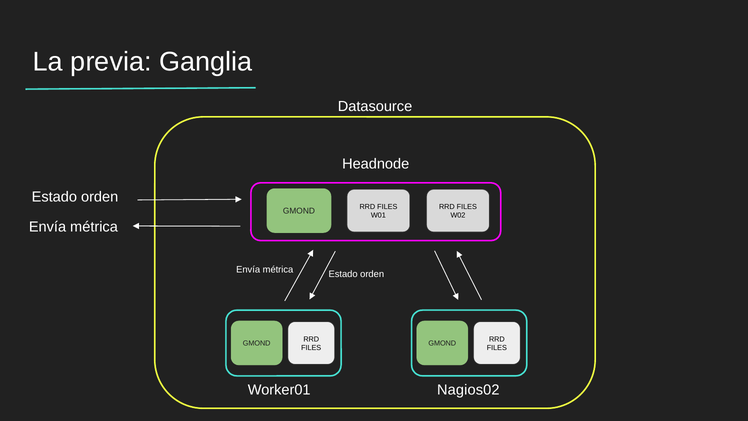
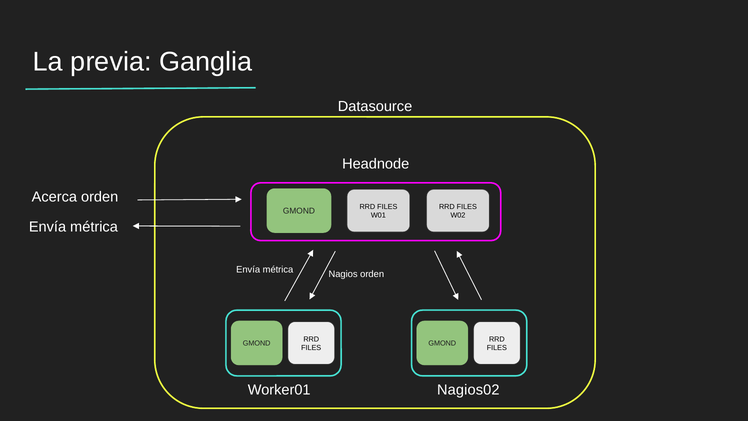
Estado at (54, 197): Estado -> Acerca
Estado at (343, 274): Estado -> Nagios
